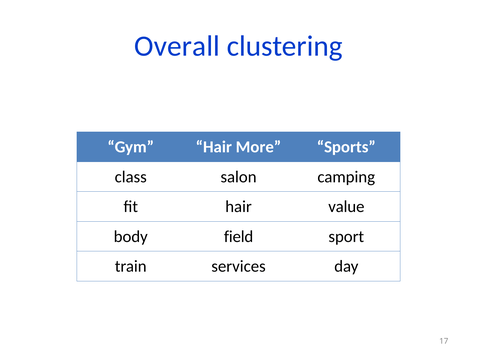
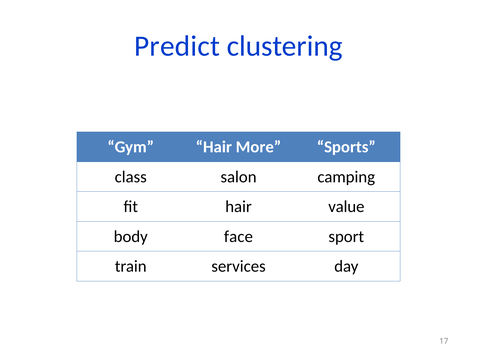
Overall: Overall -> Predict
field: field -> face
